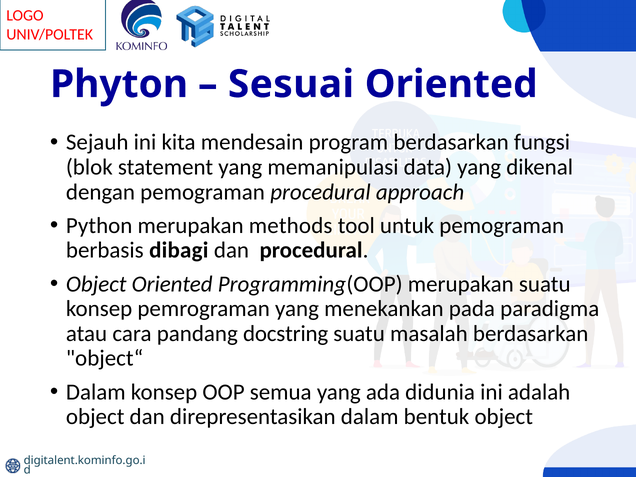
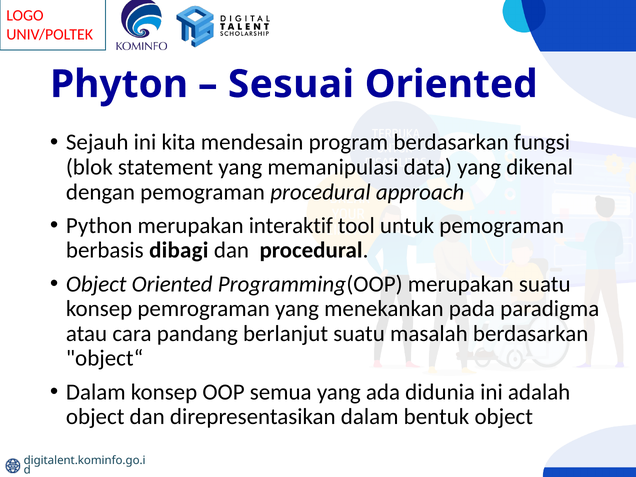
methods: methods -> interaktif
docstring: docstring -> berlanjut
